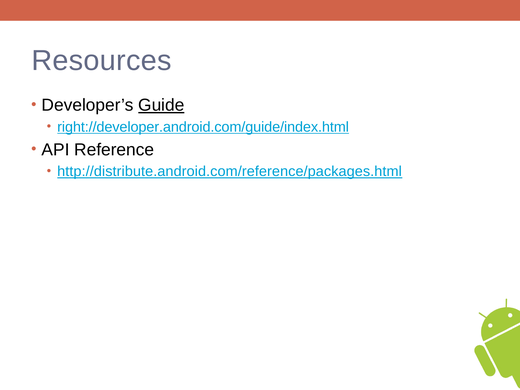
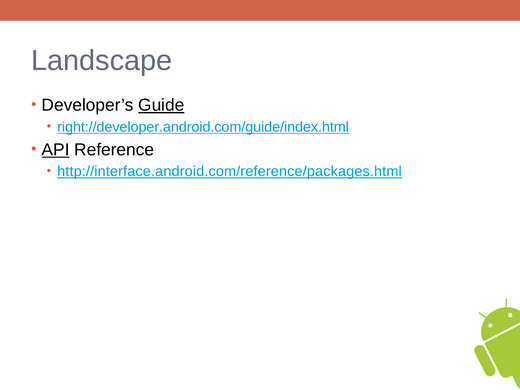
Resources: Resources -> Landscape
API underline: none -> present
http://distribute.android.com/reference/packages.html: http://distribute.android.com/reference/packages.html -> http://interface.android.com/reference/packages.html
